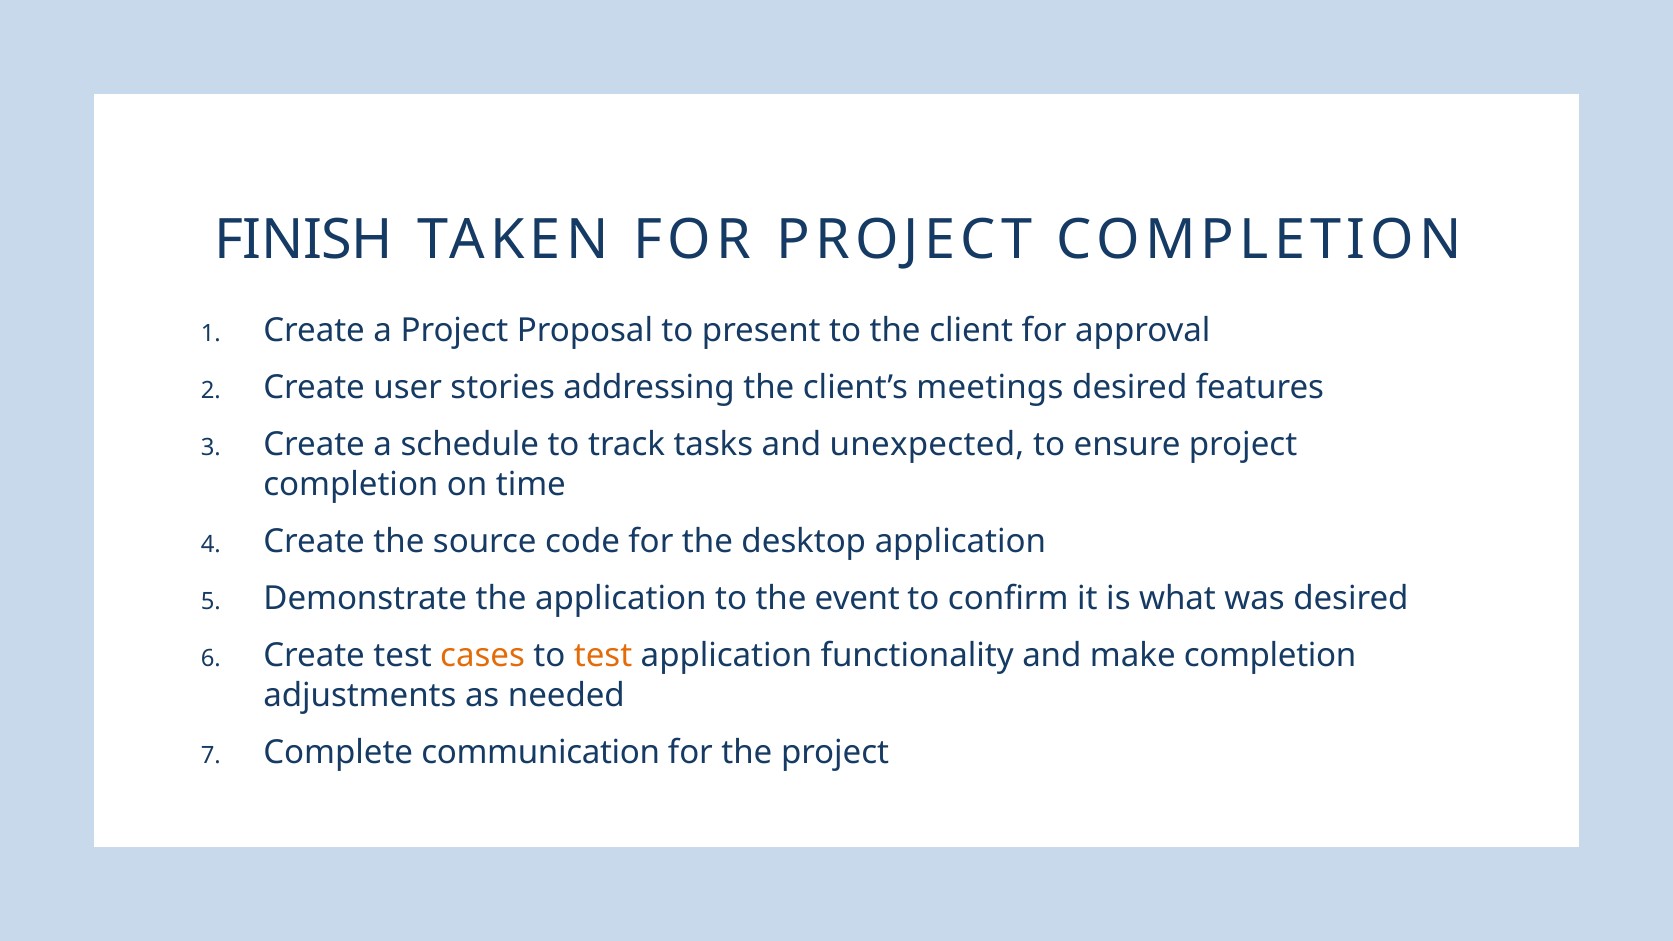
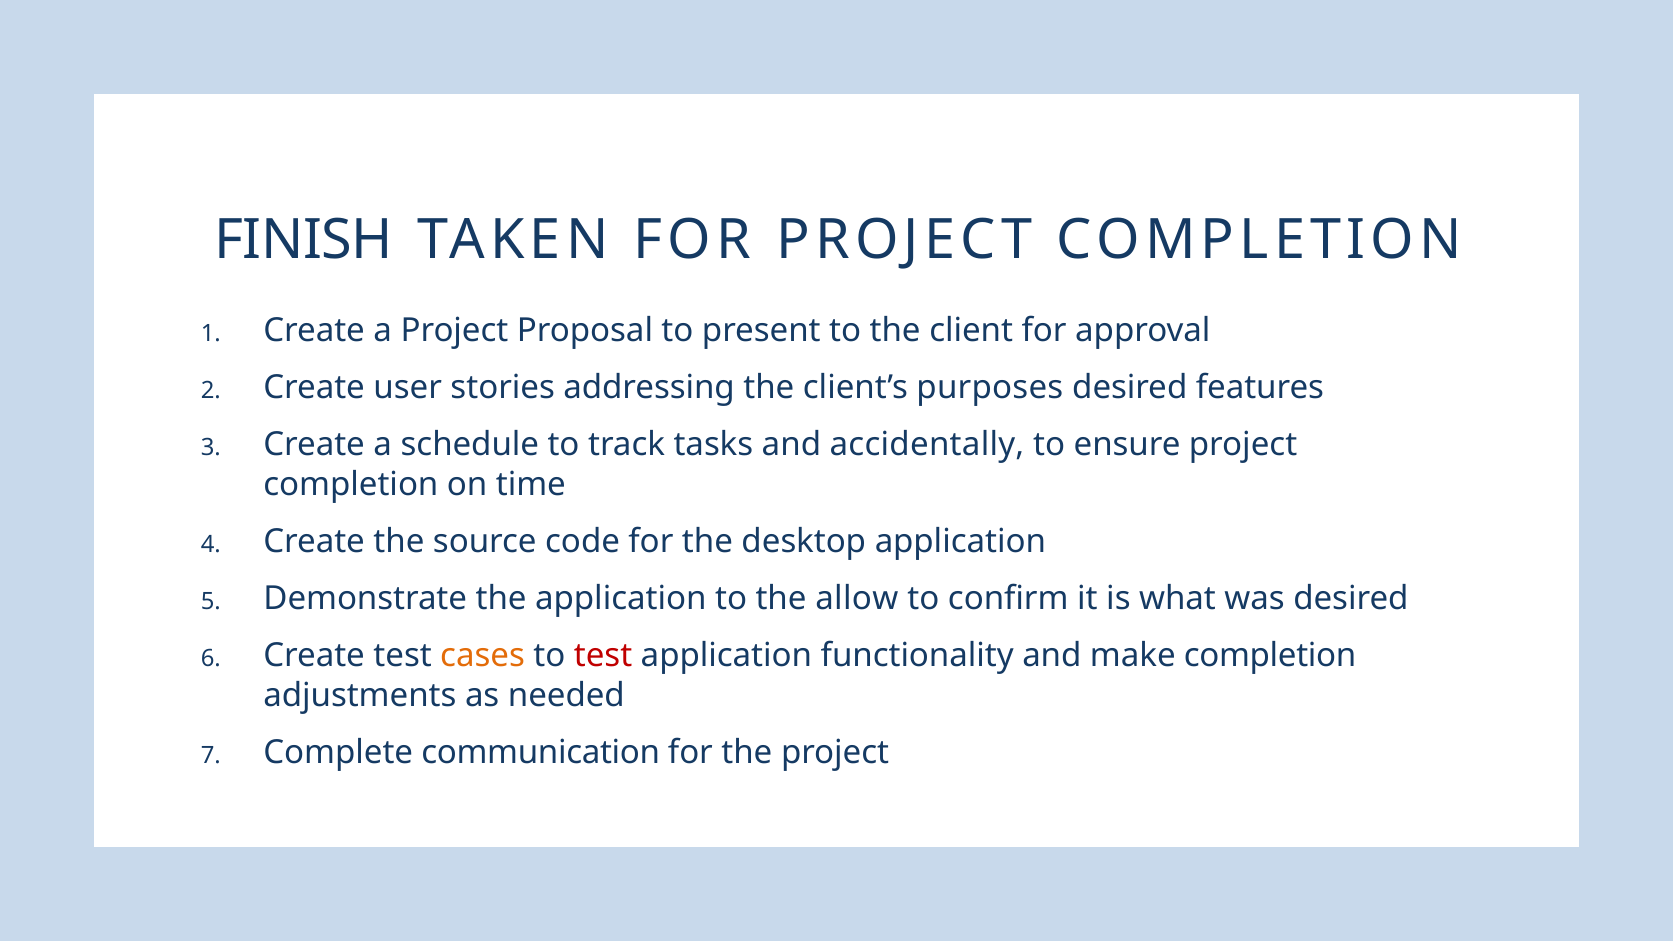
meetings: meetings -> purposes
unexpected: unexpected -> accidentally
event: event -> allow
test at (603, 656) colour: orange -> red
